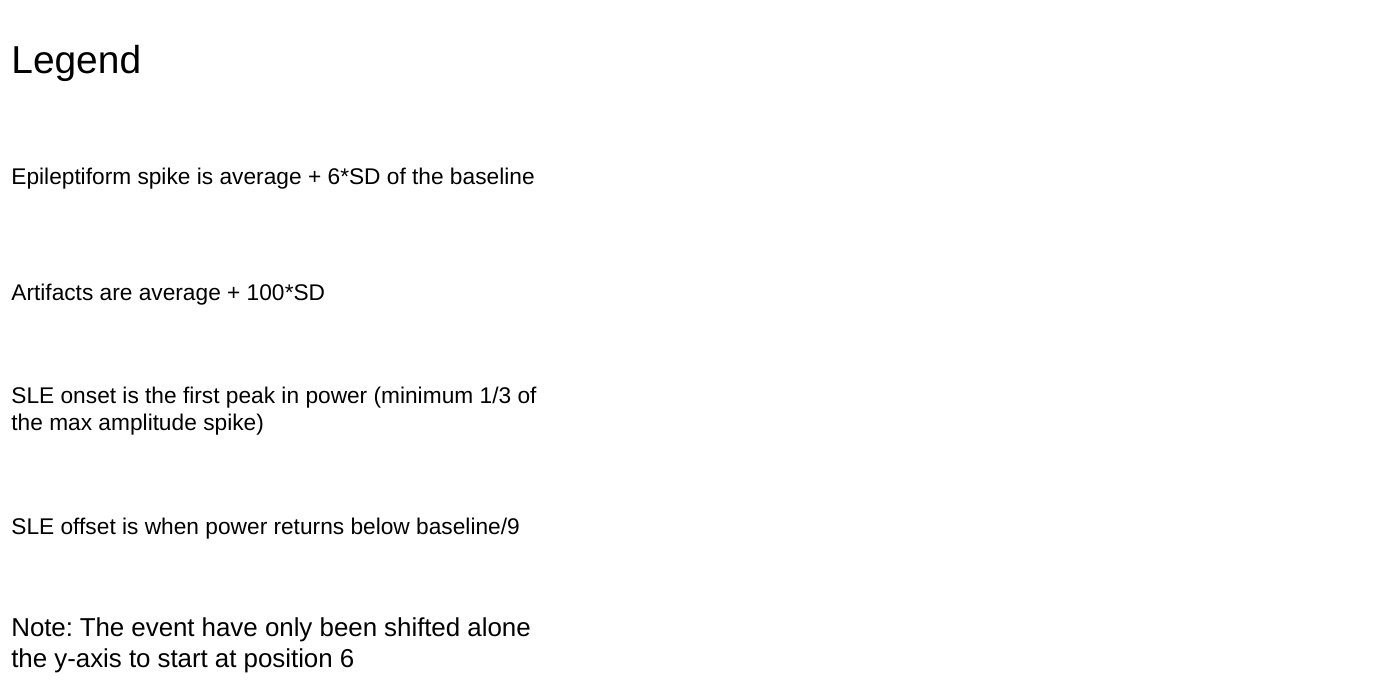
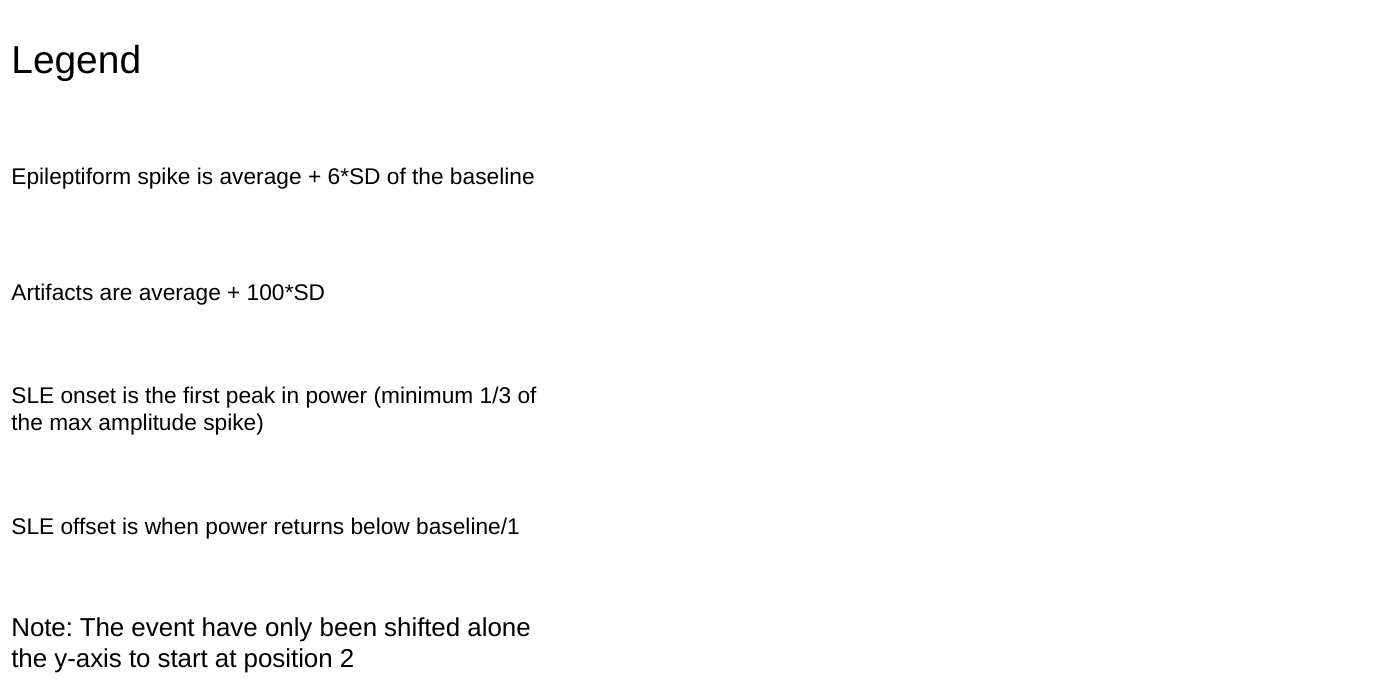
baseline/9: baseline/9 -> baseline/1
6: 6 -> 2
